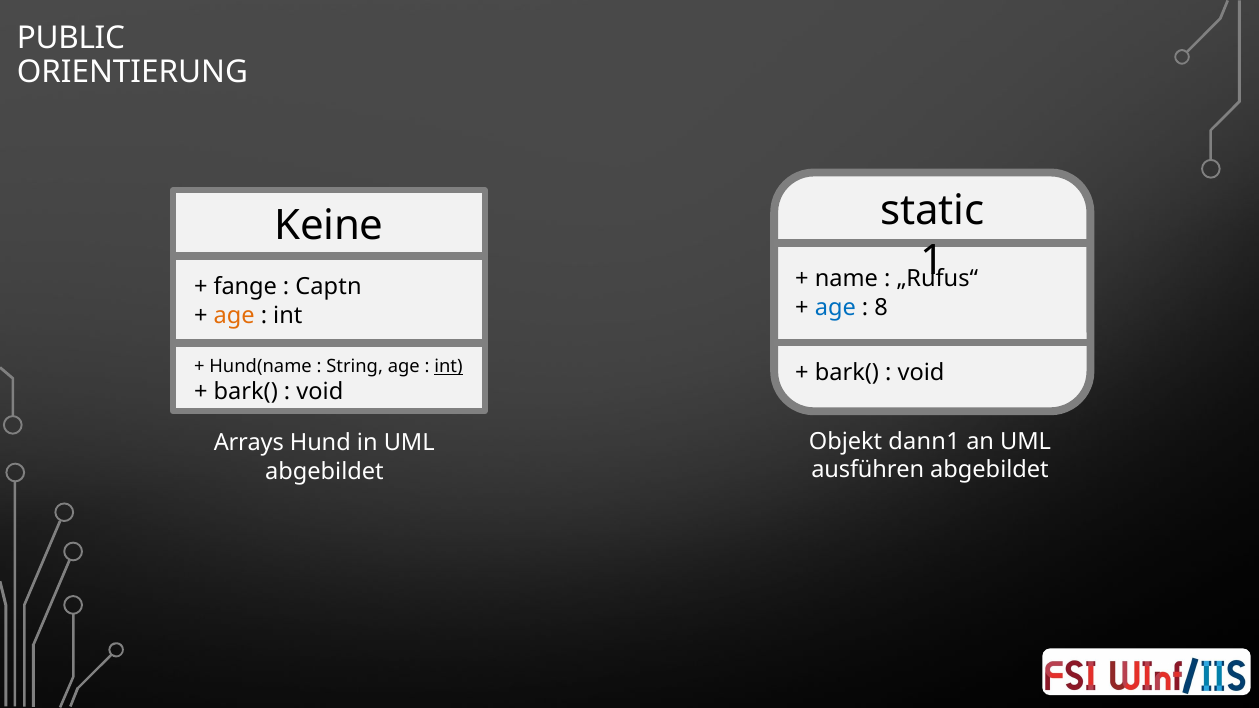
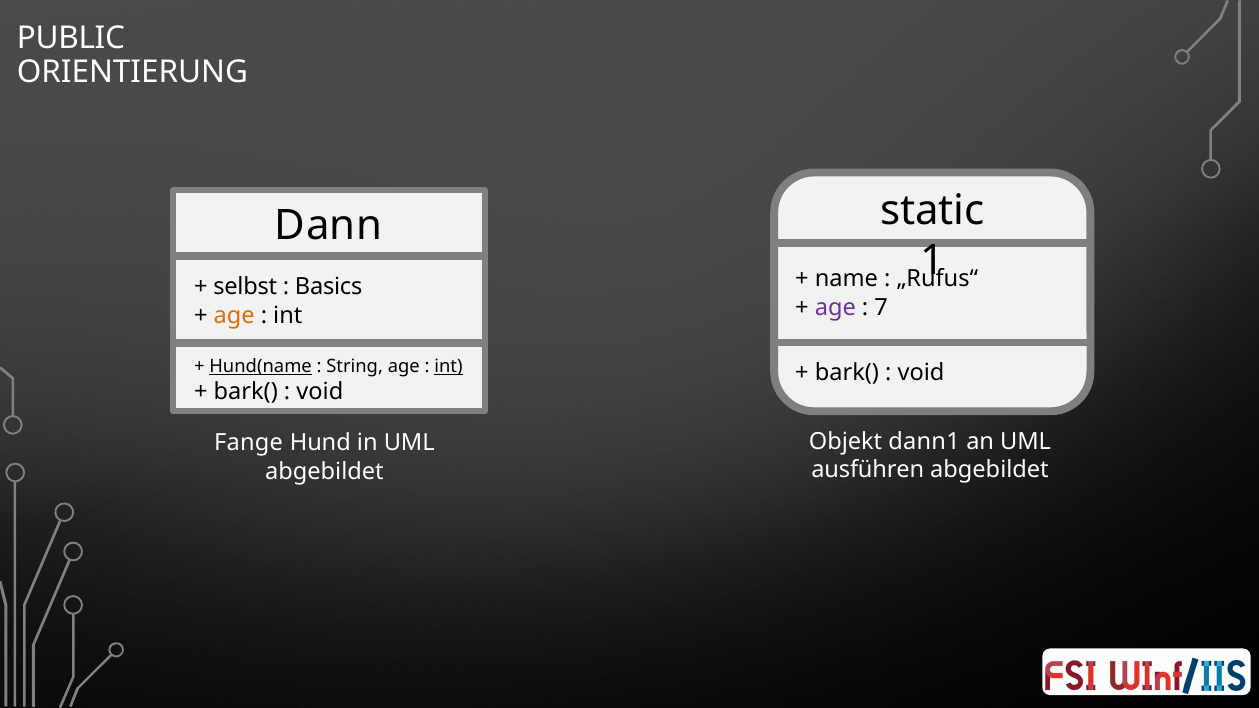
Keine: Keine -> Dann
fange: fange -> selbst
Captn: Captn -> Basics
age at (835, 307) colour: blue -> purple
8: 8 -> 7
Hund(name underline: none -> present
Arrays: Arrays -> Fange
